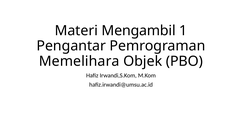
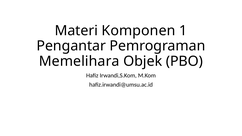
Mengambil: Mengambil -> Komponen
